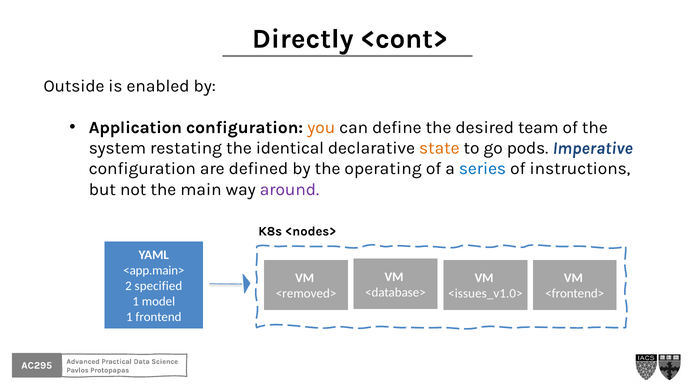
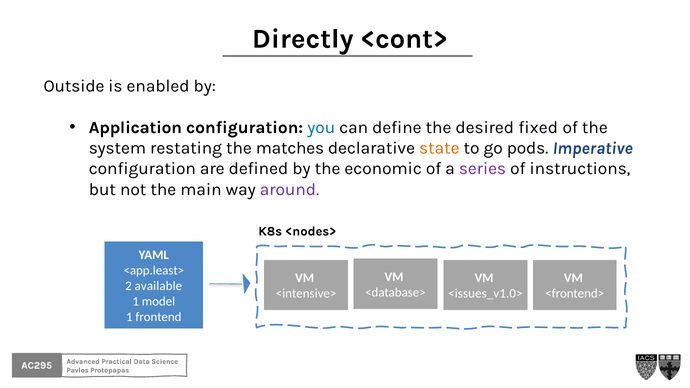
you colour: orange -> blue
team: team -> fixed
identical: identical -> matches
operating: operating -> economic
series colour: blue -> purple
<app.main>: <app.main> -> <app.least>
specified: specified -> available
<removed>: <removed> -> <intensive>
